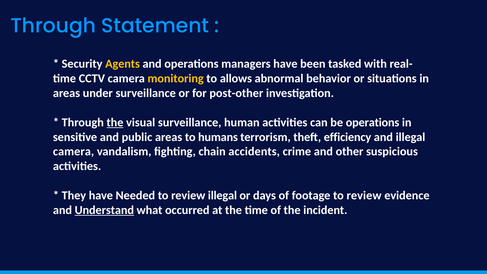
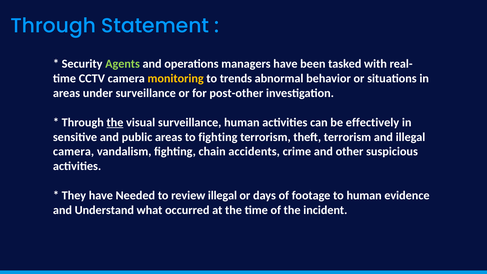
Agents colour: yellow -> light green
allows: allows -> trends
be operations: operations -> effectively
to humans: humans -> fighting
theft efficiency: efficiency -> terrorism
footage to review: review -> human
Understand underline: present -> none
